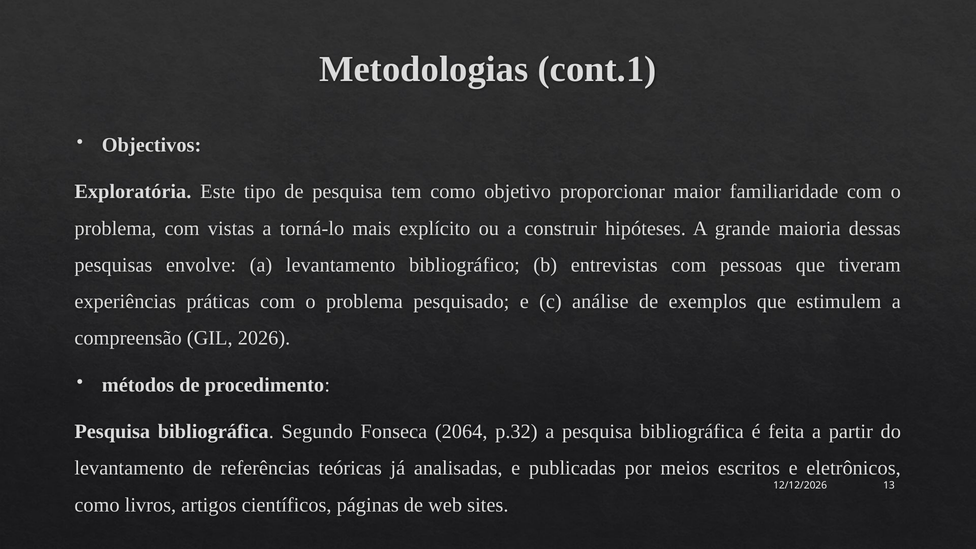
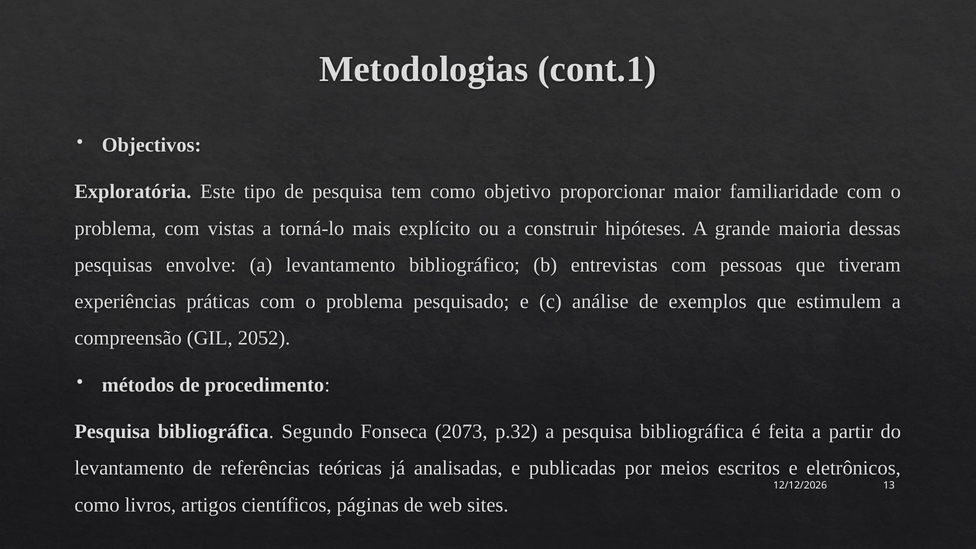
2026: 2026 -> 2052
2064: 2064 -> 2073
